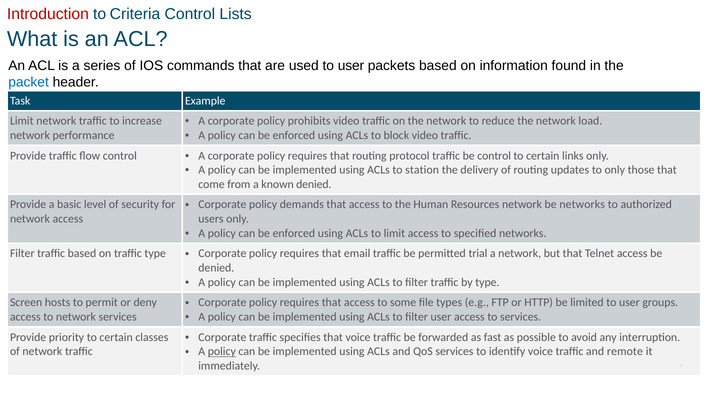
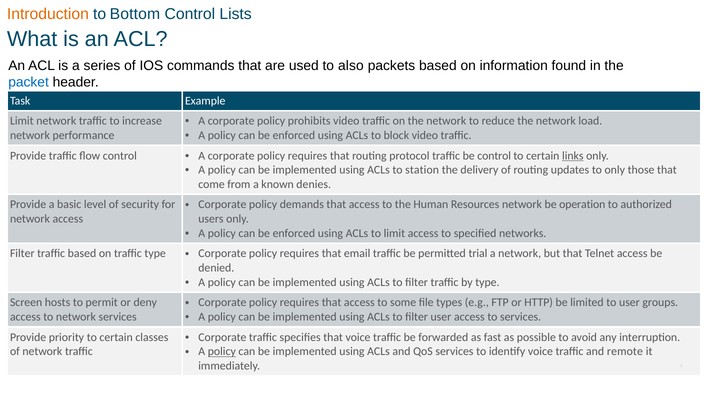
Introduction colour: red -> orange
Criteria: Criteria -> Bottom
used to user: user -> also
links underline: none -> present
known denied: denied -> denies
be networks: networks -> operation
